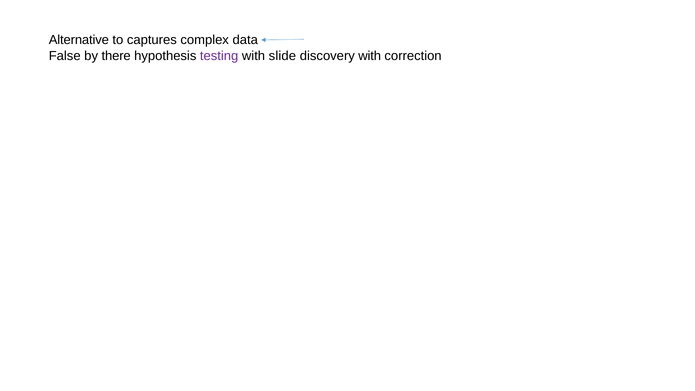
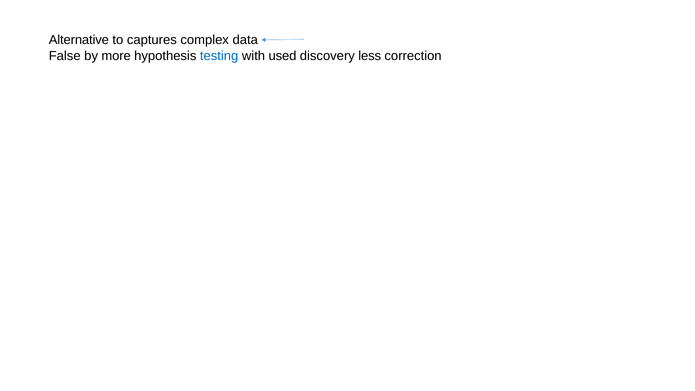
there: there -> more
testing colour: purple -> blue
slide: slide -> used
discovery with: with -> less
